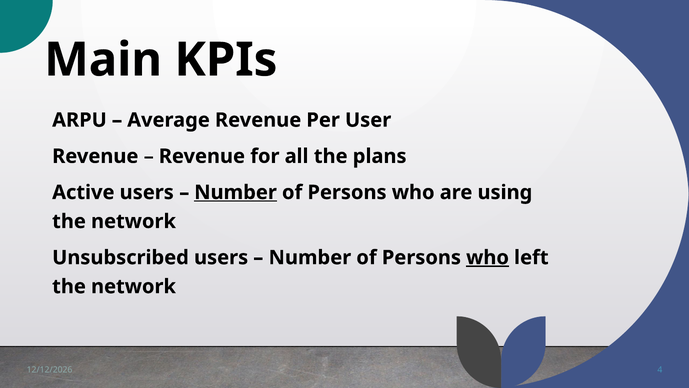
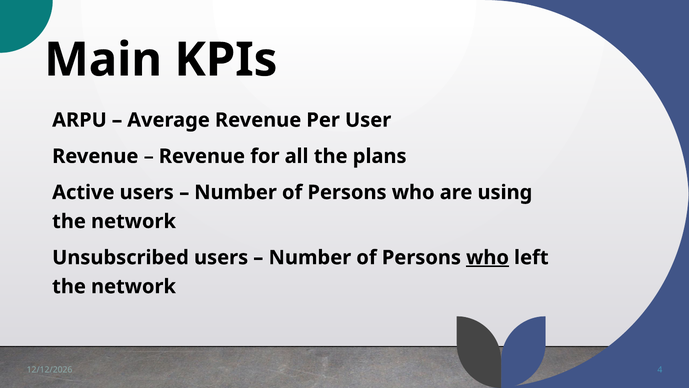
Number at (236, 192) underline: present -> none
